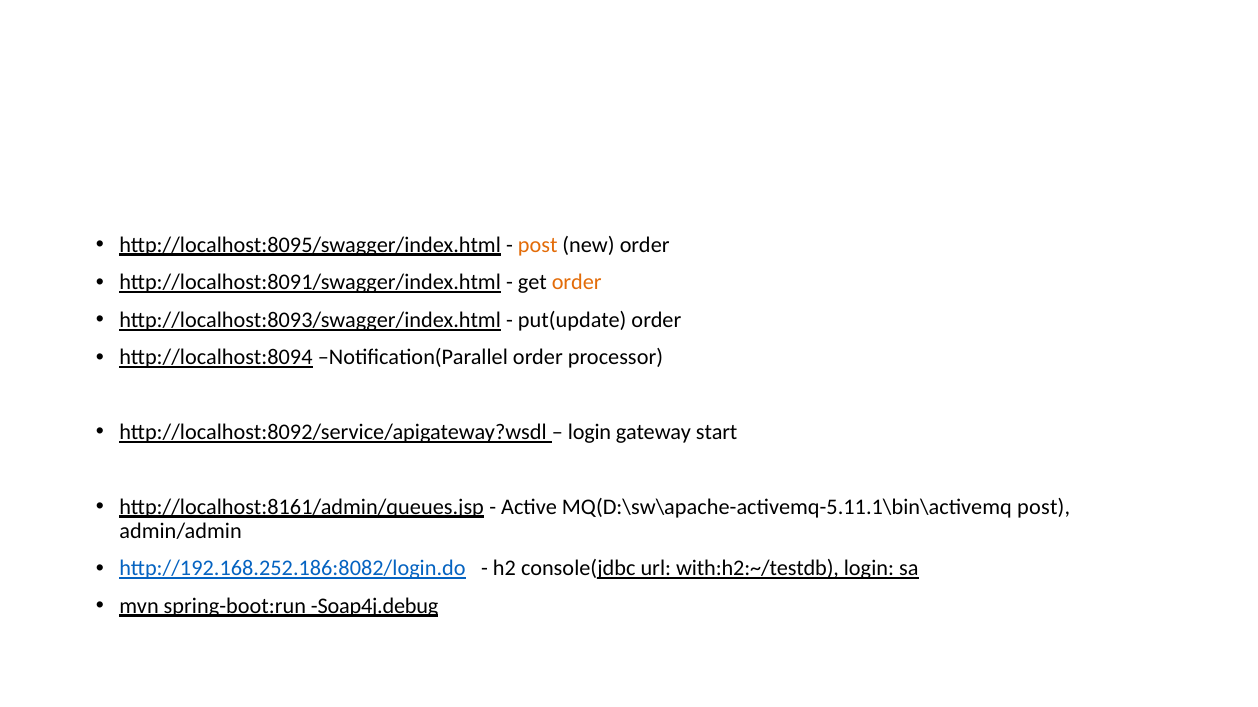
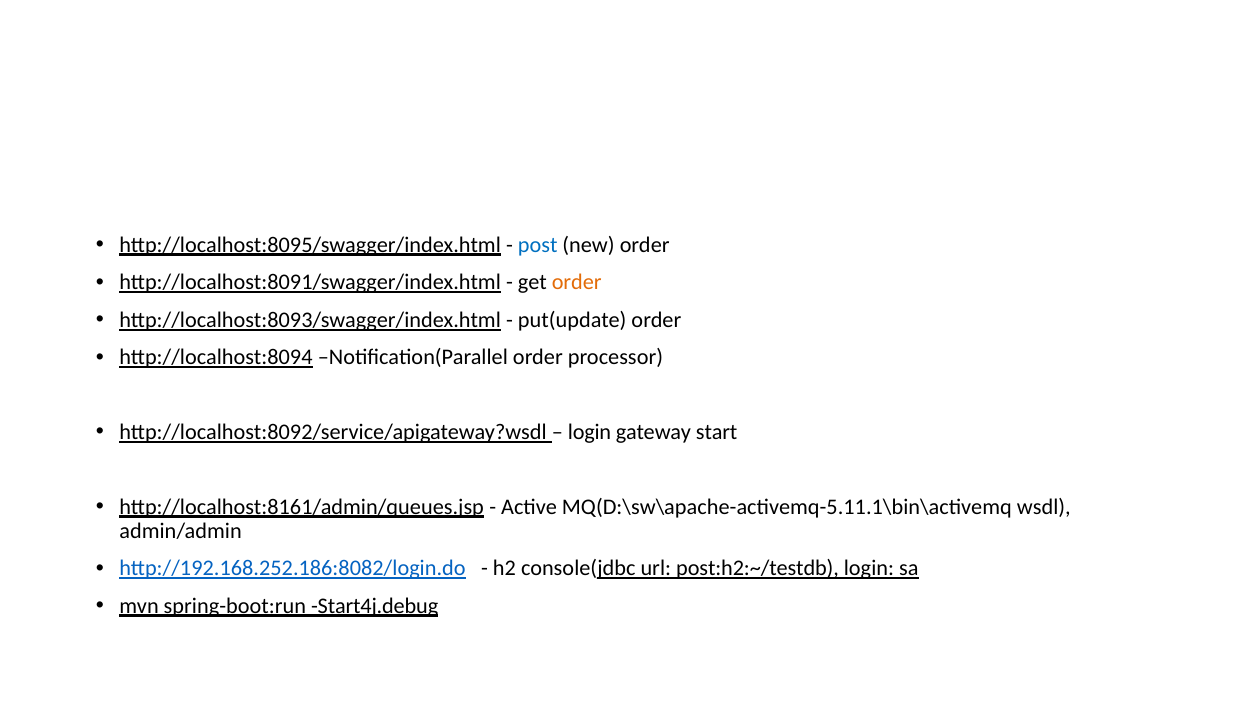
post at (538, 245) colour: orange -> blue
MQ(D:\sw\apache-activemq-5.11.1\bin\activemq post: post -> wsdl
with:h2:~/testdb: with:h2:~/testdb -> post:h2:~/testdb
Soap4j.debug: Soap4j.debug -> Start4j.debug
